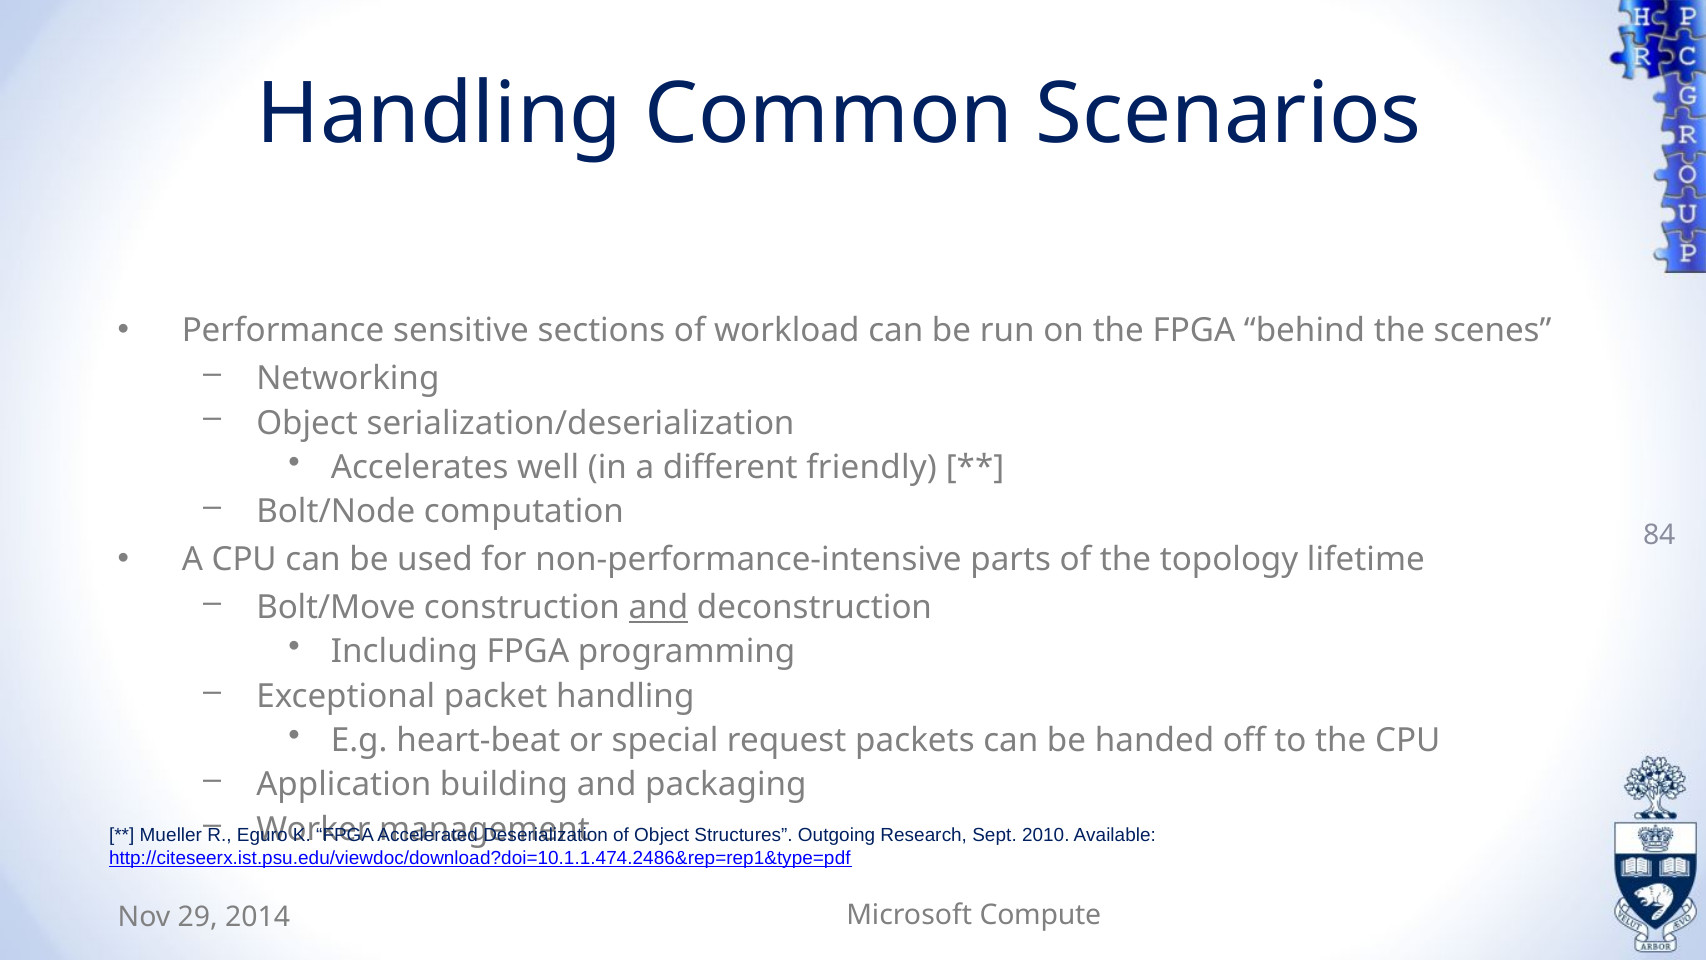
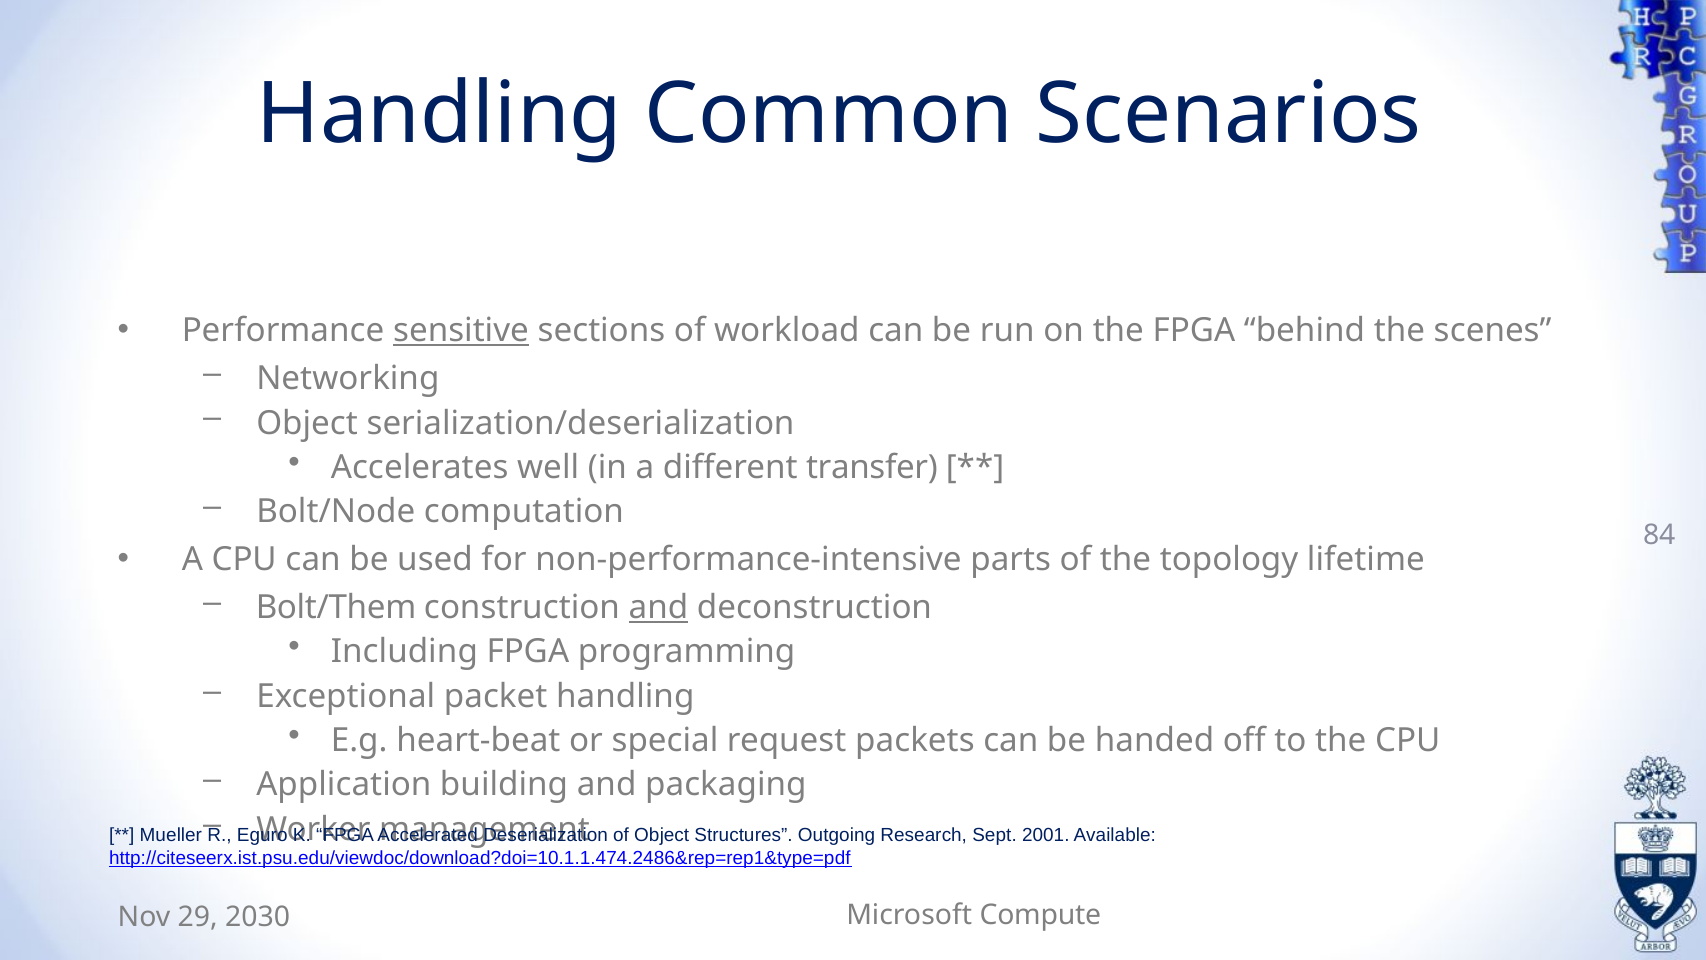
sensitive underline: none -> present
friendly: friendly -> transfer
Bolt/Move: Bolt/Move -> Bolt/Them
2010: 2010 -> 2001
2014: 2014 -> 2030
